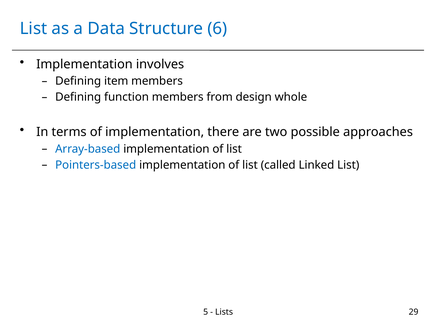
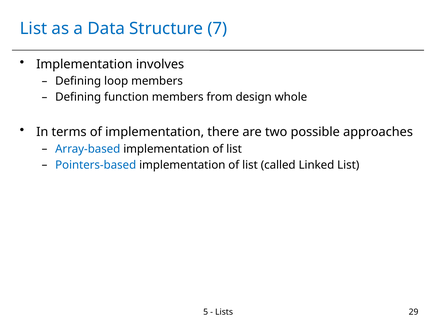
6: 6 -> 7
item: item -> loop
